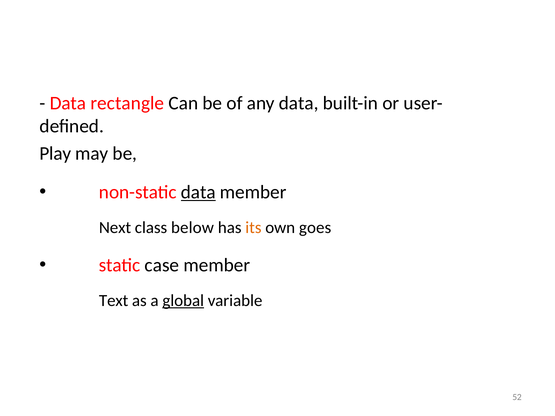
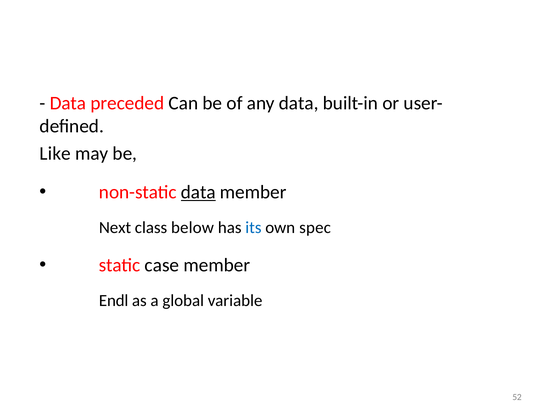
rectangle: rectangle -> preceded
Play: Play -> Like
its colour: orange -> blue
goes: goes -> spec
Text: Text -> Endl
global underline: present -> none
